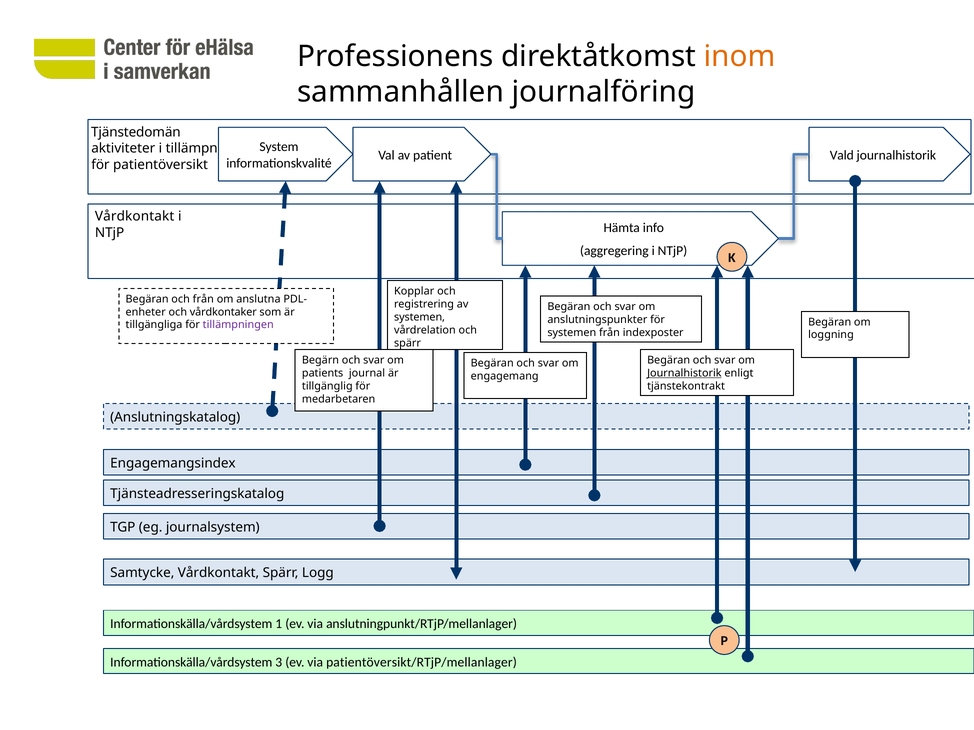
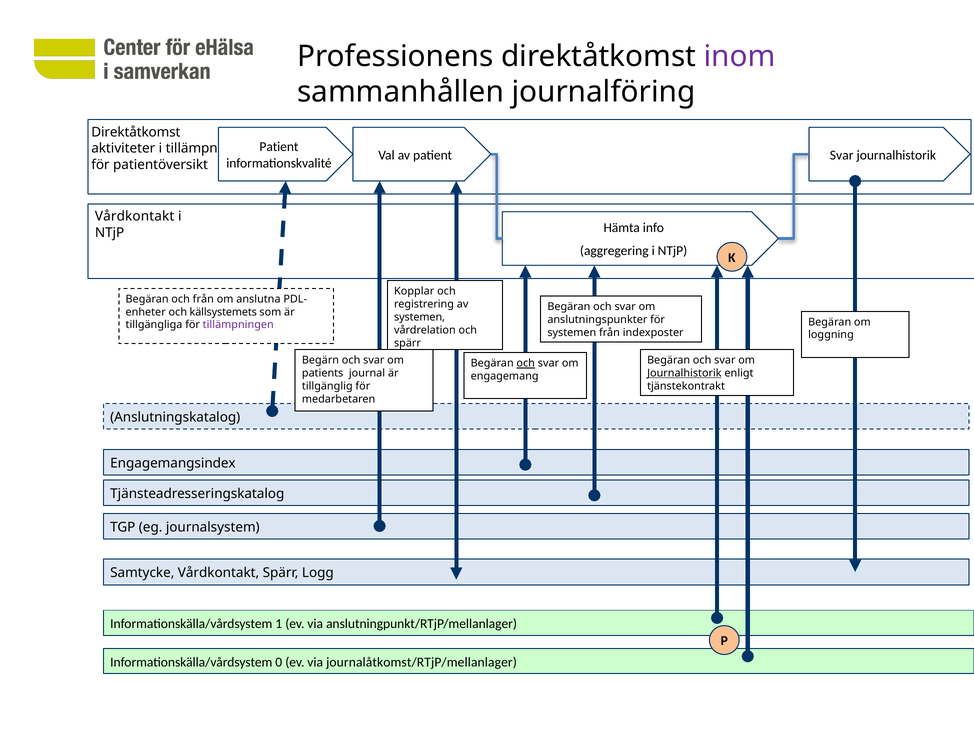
inom colour: orange -> purple
Tjänstedomän at (136, 132): Tjänstedomän -> Direktåtkomst
System at (279, 147): System -> Patient
Vald at (842, 155): Vald -> Svar
vårdkontaker: vårdkontaker -> källsystemets
och at (526, 364) underline: none -> present
3: 3 -> 0
patientöversikt/RTjP/mellanlager: patientöversikt/RTjP/mellanlager -> journalåtkomst/RTjP/mellanlager
